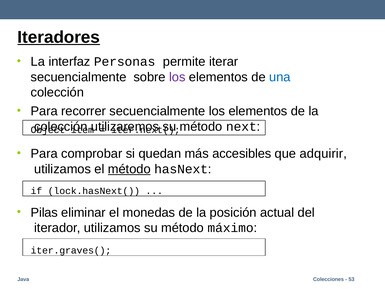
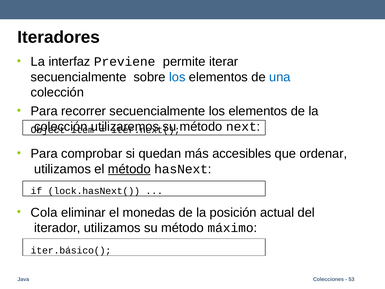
Iteradores underline: present -> none
Personas: Personas -> Previene
los at (177, 77) colour: purple -> blue
adquirir: adquirir -> ordenar
Pilas: Pilas -> Cola
iter.graves(: iter.graves( -> iter.básico(
